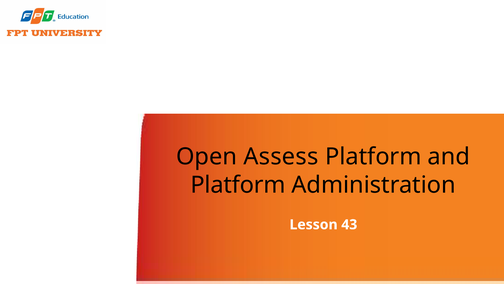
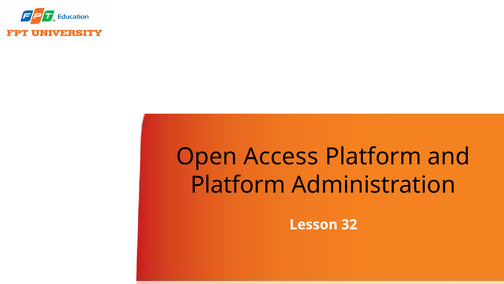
Assess: Assess -> Access
43: 43 -> 32
